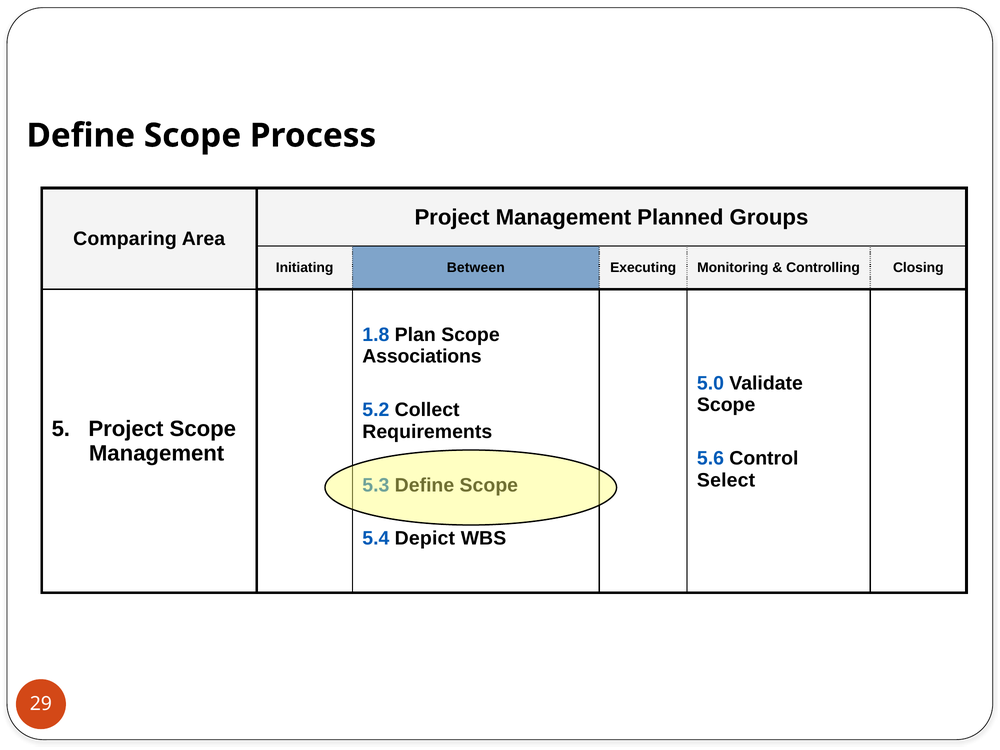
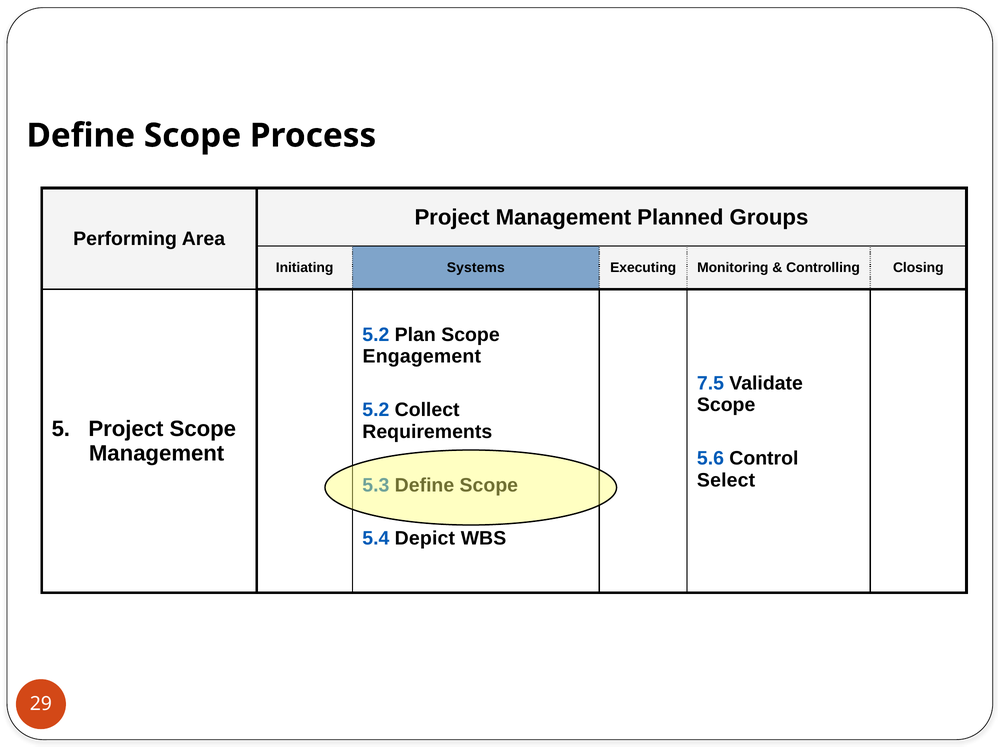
Comparing: Comparing -> Performing
Between: Between -> Systems
1.8 at (376, 335): 1.8 -> 5.2
Associations: Associations -> Engagement
5.0: 5.0 -> 7.5
